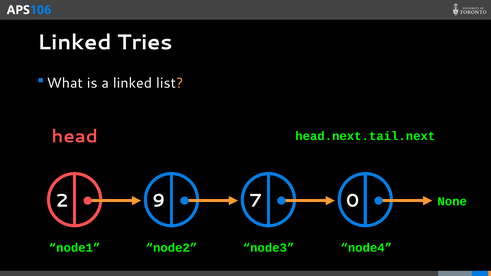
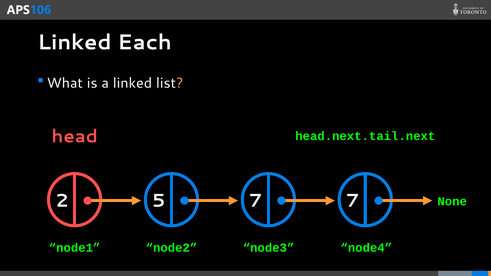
Tries: Tries -> Each
9: 9 -> 5
7 0: 0 -> 7
